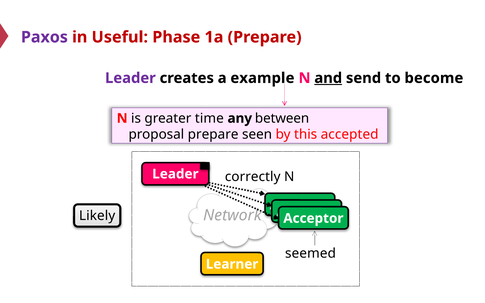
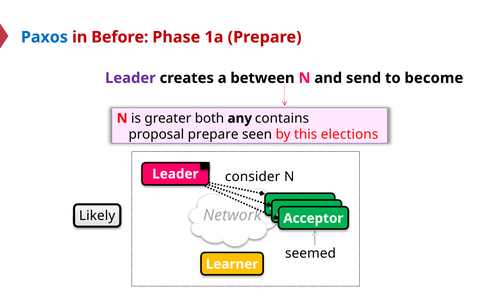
Paxos colour: purple -> blue
Useful: Useful -> Before
example: example -> between
and underline: present -> none
time: time -> both
between: between -> contains
accepted: accepted -> elections
correctly: correctly -> consider
